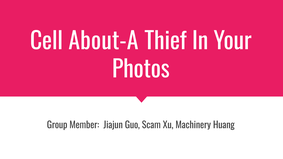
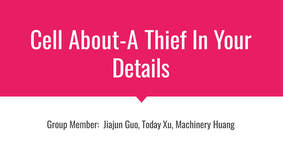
Photos: Photos -> Details
Scam: Scam -> Today
